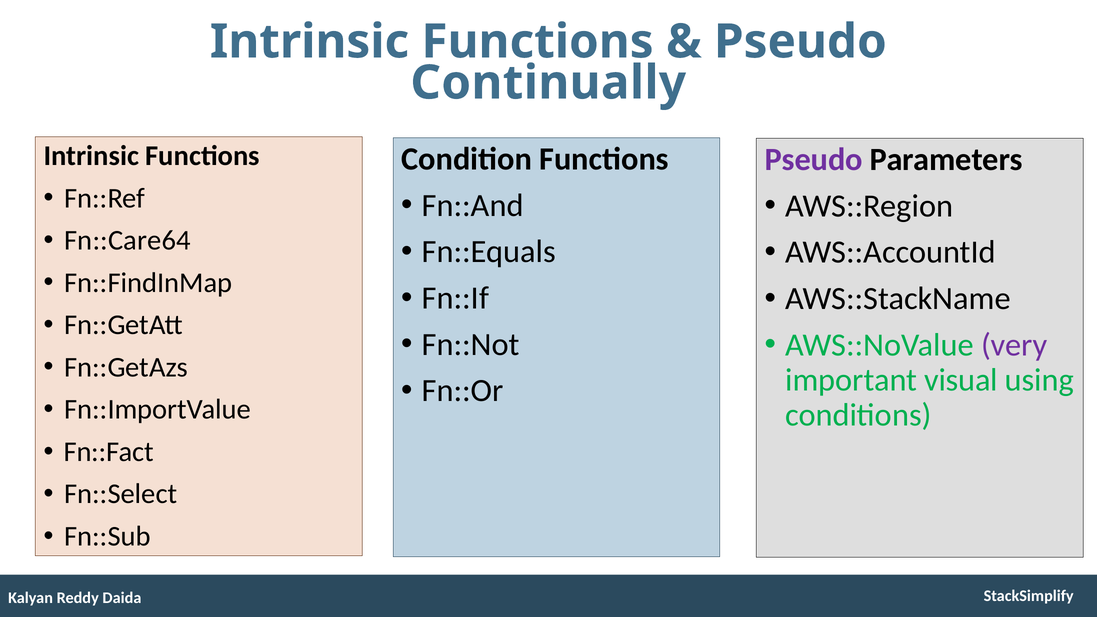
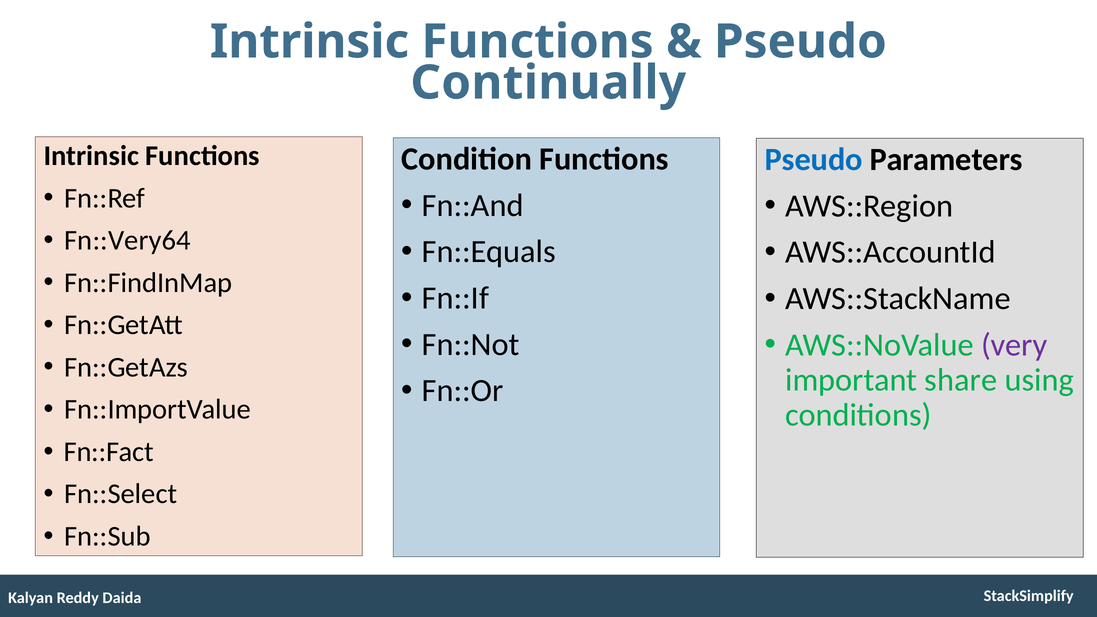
Pseudo at (814, 160) colour: purple -> blue
Fn::Care64: Fn::Care64 -> Fn::Very64
visual: visual -> share
